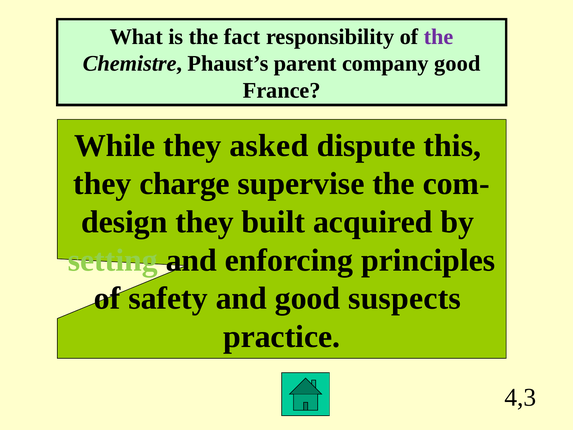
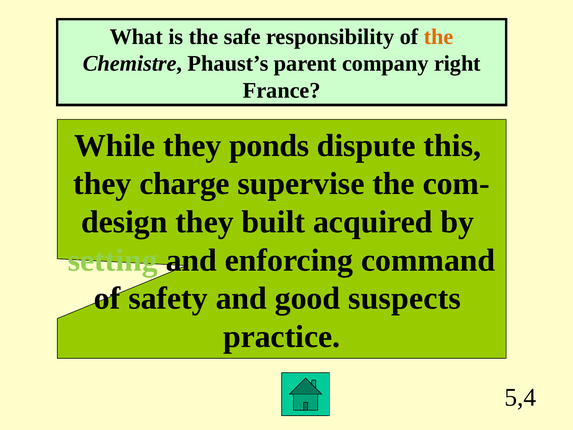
fact: fact -> safe
the at (439, 37) colour: purple -> orange
company good: good -> right
asked: asked -> ponds
principles: principles -> command
4,3: 4,3 -> 5,4
